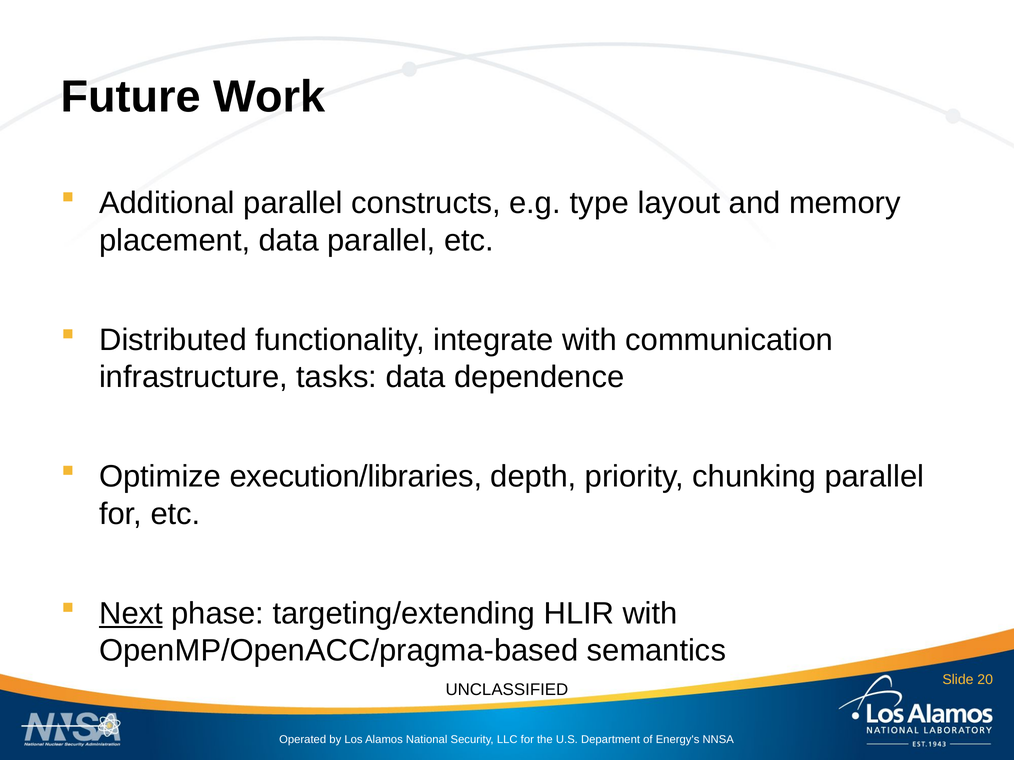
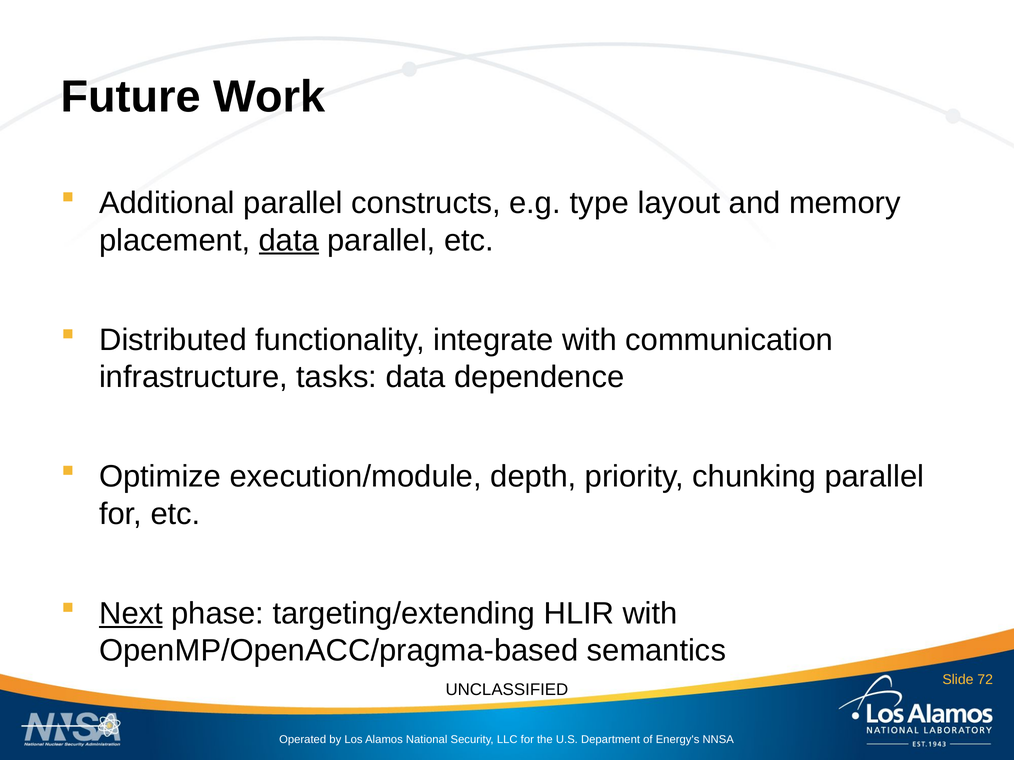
data at (289, 240) underline: none -> present
execution/libraries: execution/libraries -> execution/module
20: 20 -> 72
